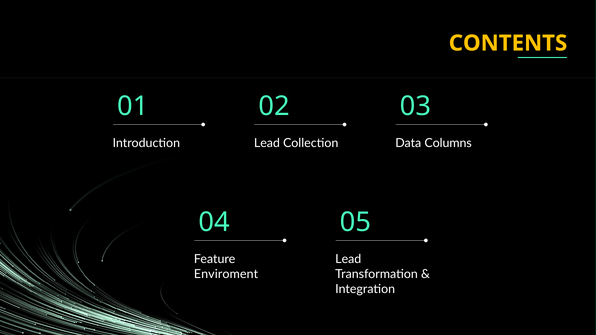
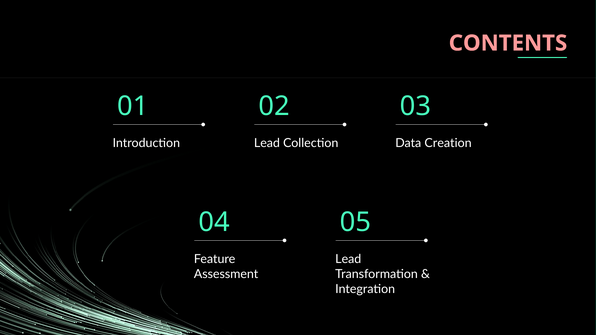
CONTENTS colour: yellow -> pink
Columns: Columns -> Creation
Enviroment: Enviroment -> Assessment
